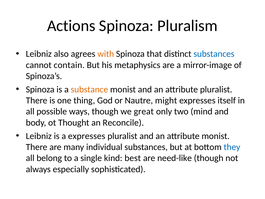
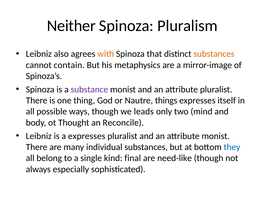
Actions: Actions -> Neither
substances at (214, 54) colour: blue -> orange
substance colour: orange -> purple
might: might -> things
great: great -> leads
best: best -> final
